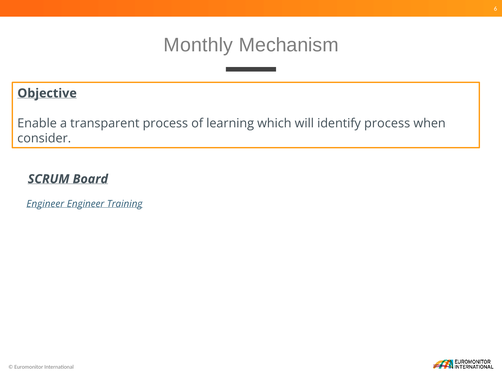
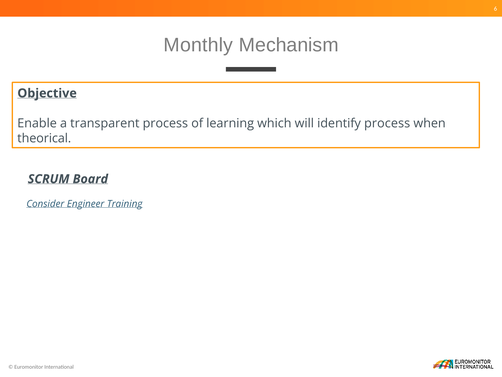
consider: consider -> theorical
Engineer at (45, 204): Engineer -> Consider
